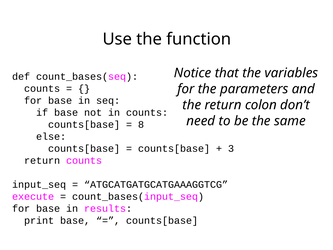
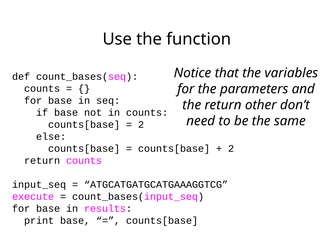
colon: colon -> other
8 at (141, 125): 8 -> 2
3 at (231, 149): 3 -> 2
